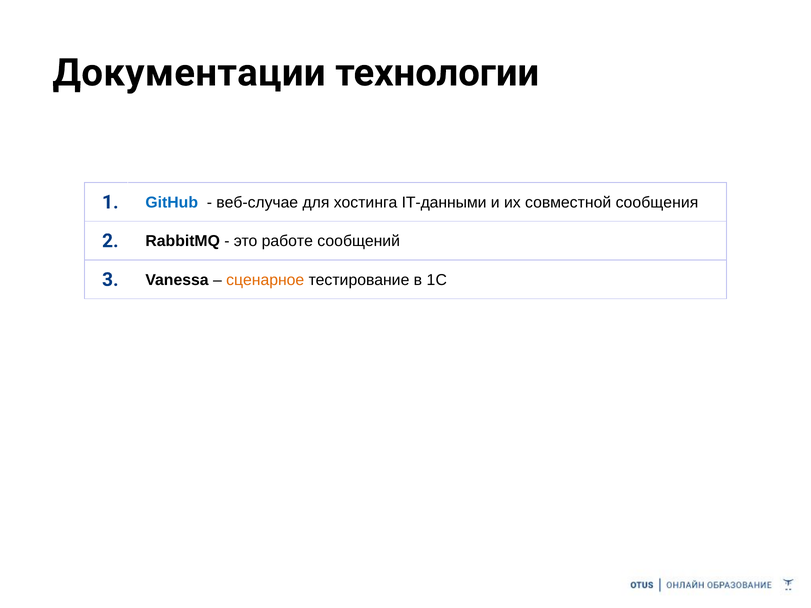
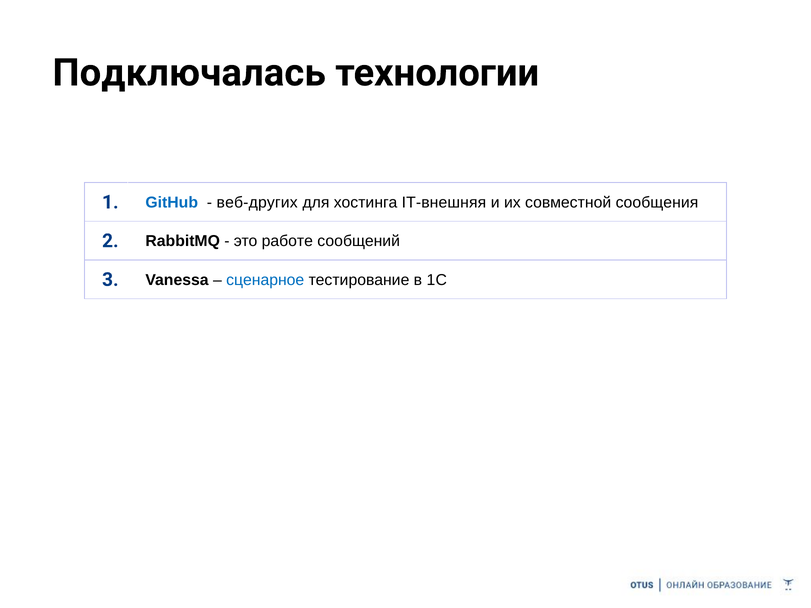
Документации: Документации -> Подключалась
веб-случае: веб-случае -> веб-других
IT-данными: IT-данными -> IT-внешняя
сценарное colour: orange -> blue
